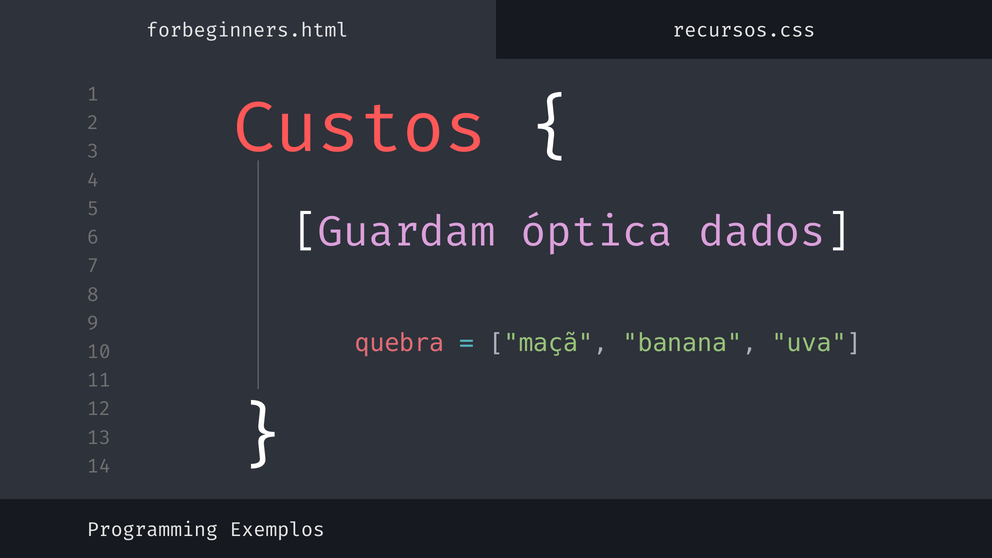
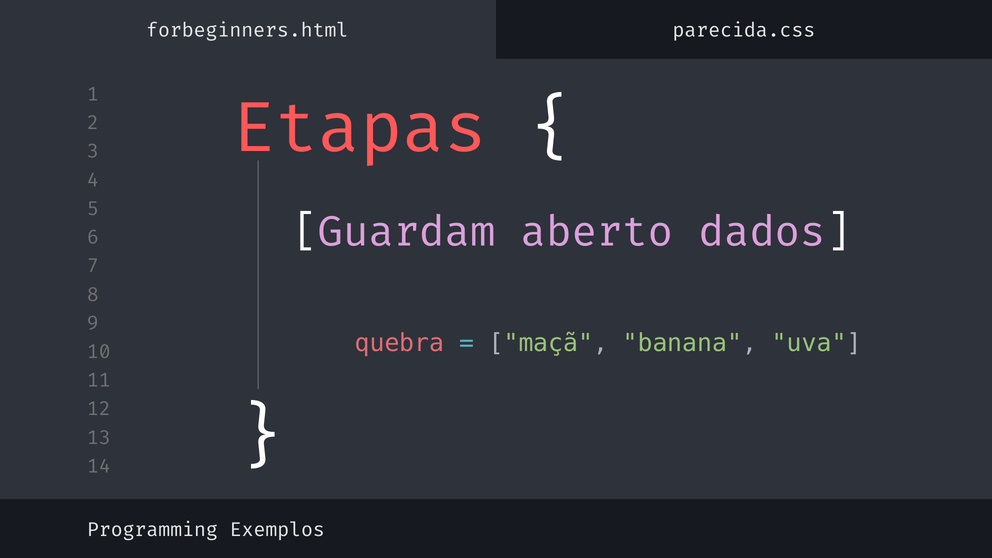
recursos.css: recursos.css -> parecida.css
Custos: Custos -> Etapas
óptica: óptica -> aberto
